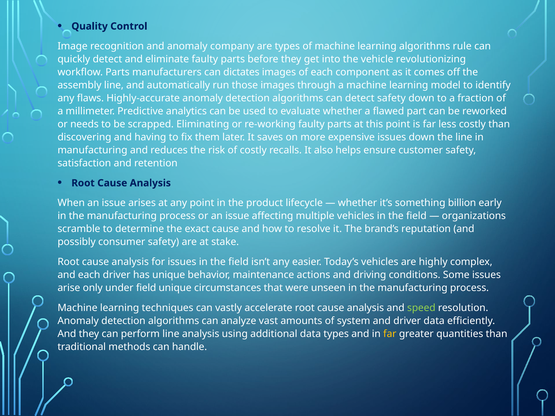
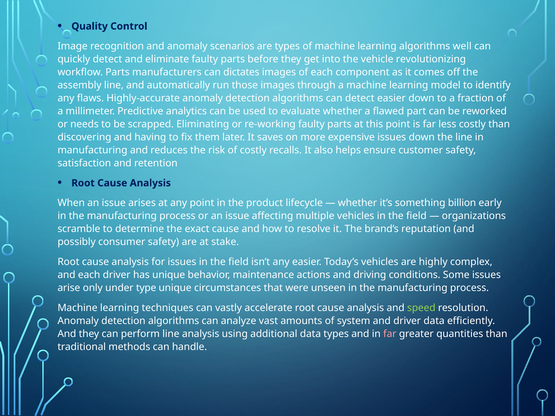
company: company -> scenarios
rule: rule -> well
detect safety: safety -> easier
under field: field -> type
far at (390, 334) colour: yellow -> pink
